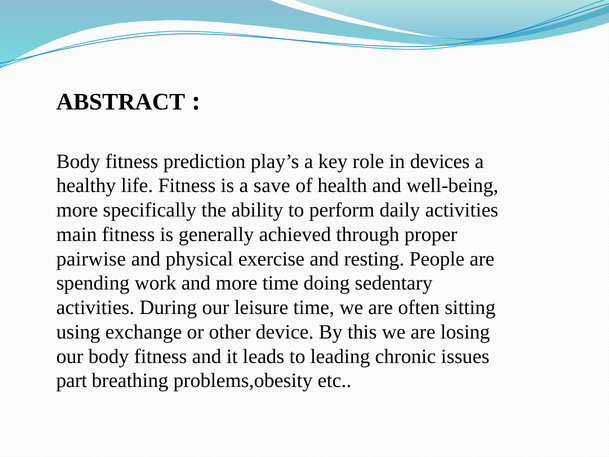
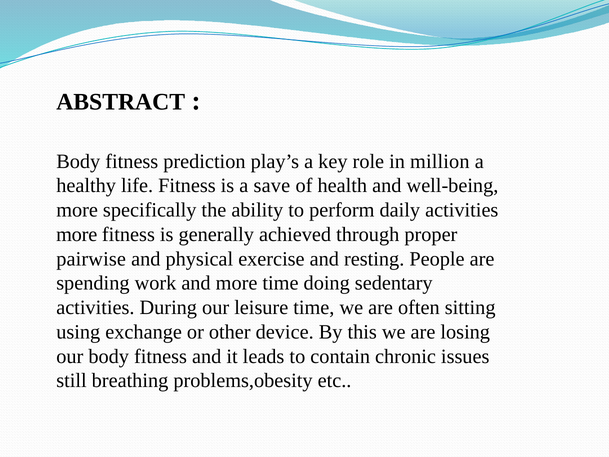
devices: devices -> million
main at (77, 234): main -> more
leading: leading -> contain
part: part -> still
